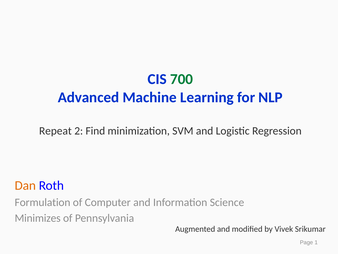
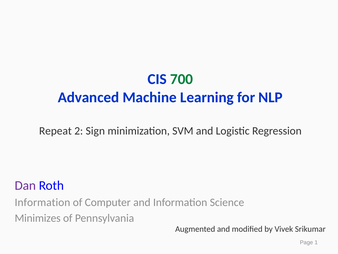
Find: Find -> Sign
Dan colour: orange -> purple
Formulation at (43, 202): Formulation -> Information
